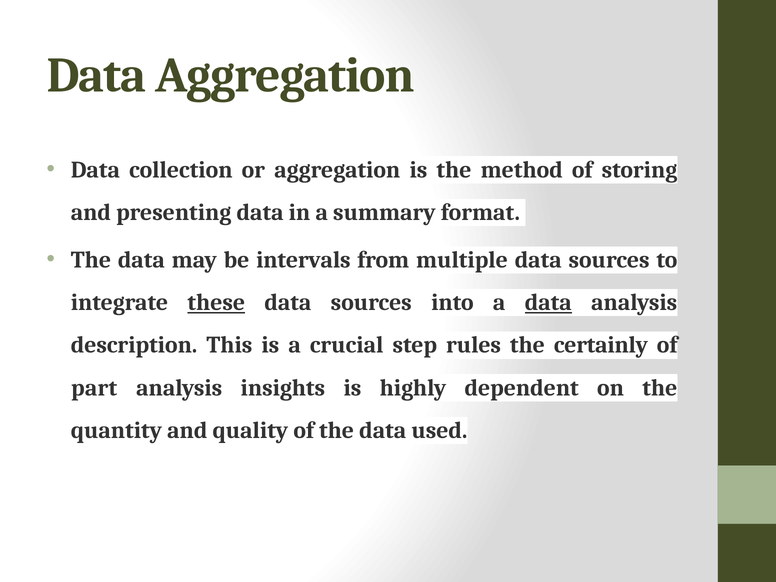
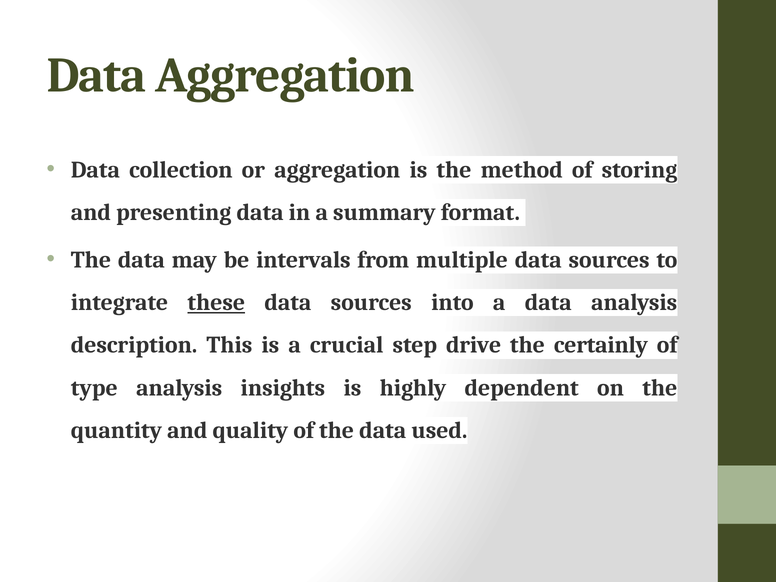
data at (548, 302) underline: present -> none
rules: rules -> drive
part: part -> type
